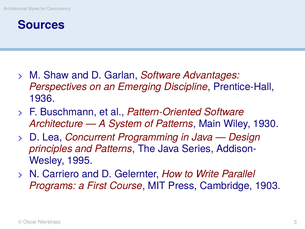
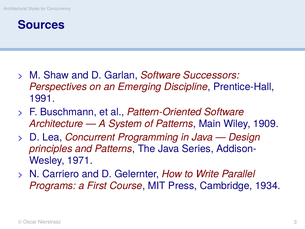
Advantages: Advantages -> Successors
1936: 1936 -> 1991
1930: 1930 -> 1909
1995: 1995 -> 1971
1903: 1903 -> 1934
